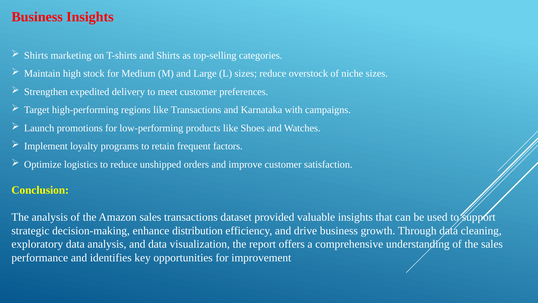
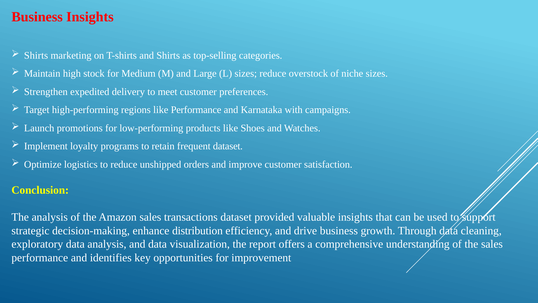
like Transactions: Transactions -> Performance
frequent factors: factors -> dataset
